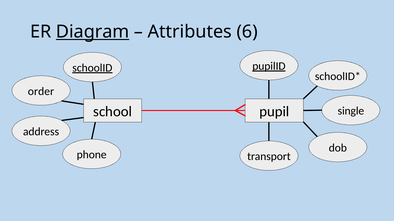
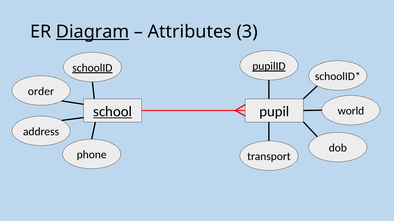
6: 6 -> 3
school underline: none -> present
single: single -> world
